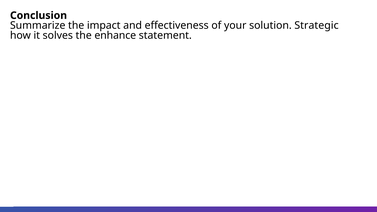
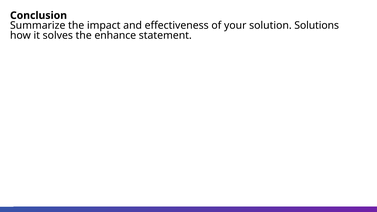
Strategic: Strategic -> Solutions
